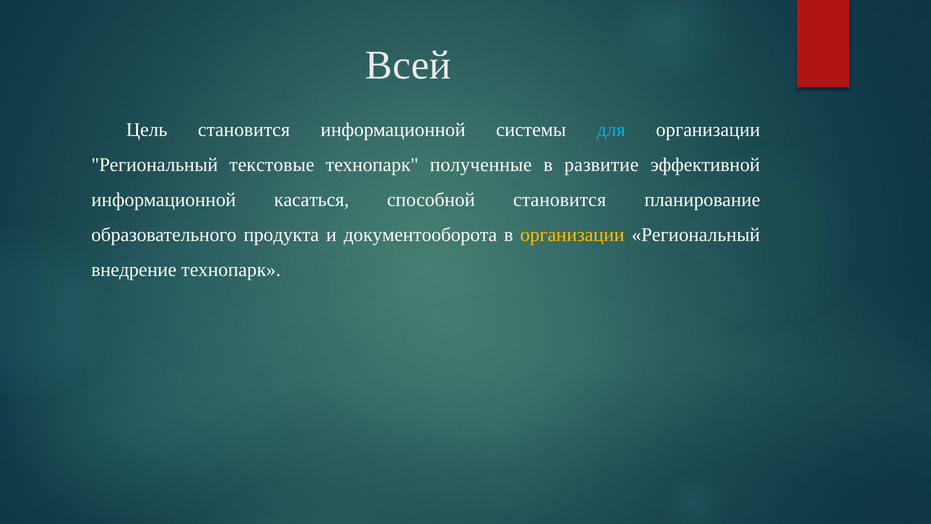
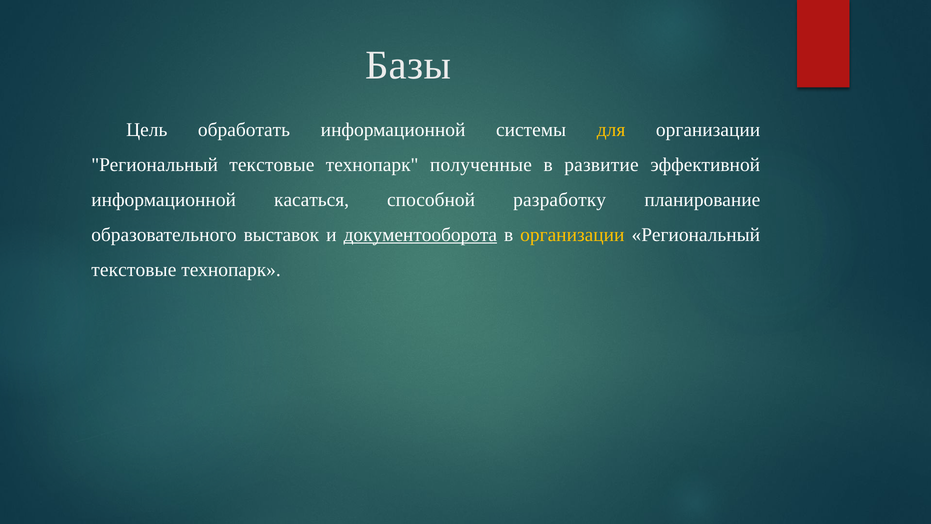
Всей: Всей -> Базы
Цель становится: становится -> обработать
для colour: light blue -> yellow
способной становится: становится -> разработку
продукта: продукта -> выставок
документооборота underline: none -> present
внедрение at (134, 269): внедрение -> текстовые
